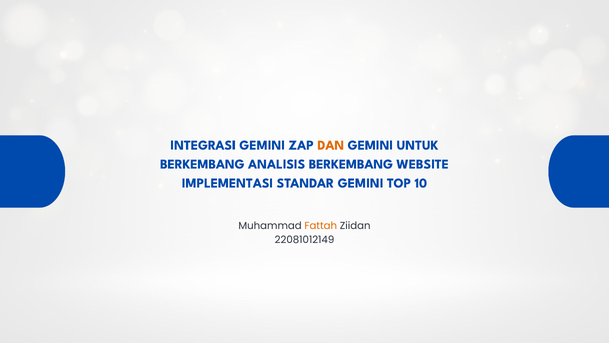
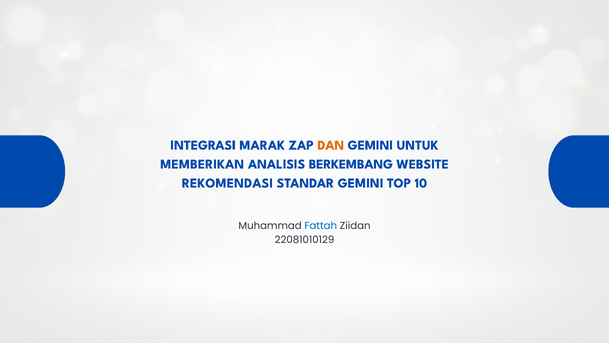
INTEGRASI GEMINI: GEMINI -> MARAK
BERKEMBANG at (202, 164): BERKEMBANG -> MEMBERIKAN
IMPLEMENTASI: IMPLEMENTASI -> REKOMENDASI
Fattah colour: orange -> blue
22081012149: 22081012149 -> 22081010129
